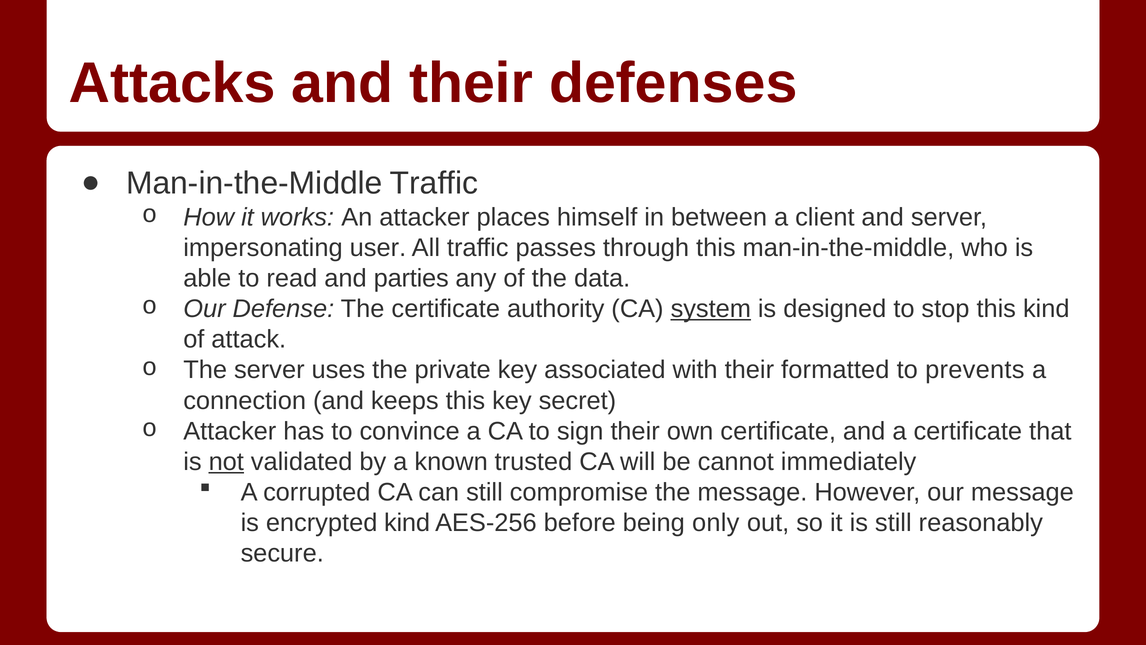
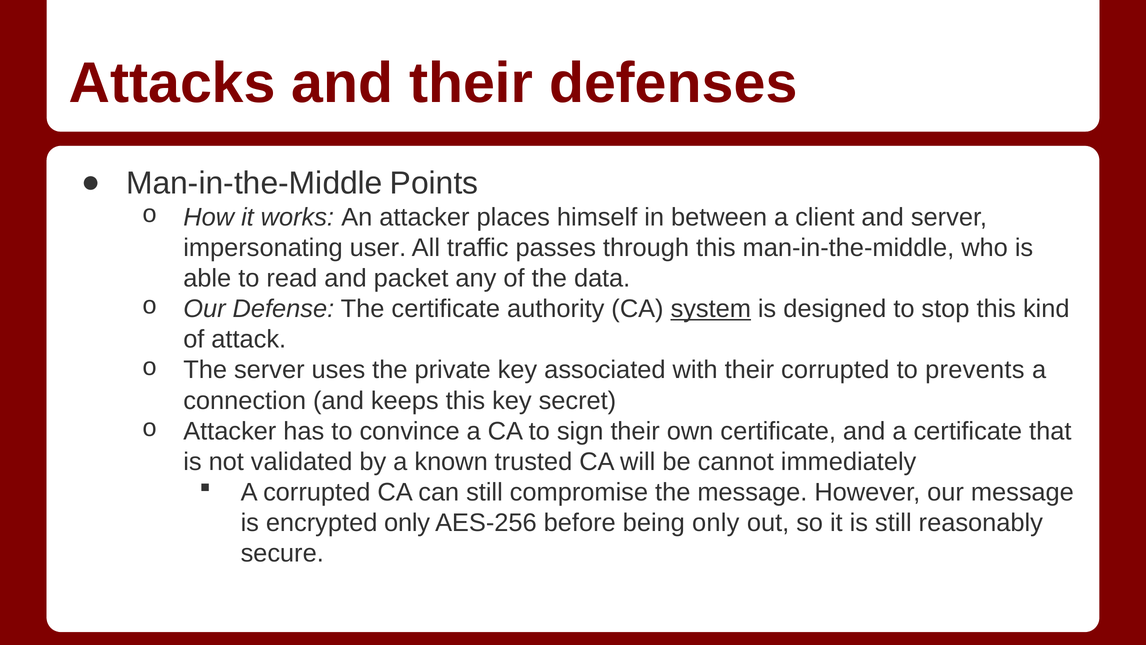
Man-in-the-Middle Traffic: Traffic -> Points
parties: parties -> packet
their formatted: formatted -> corrupted
not underline: present -> none
encrypted kind: kind -> only
